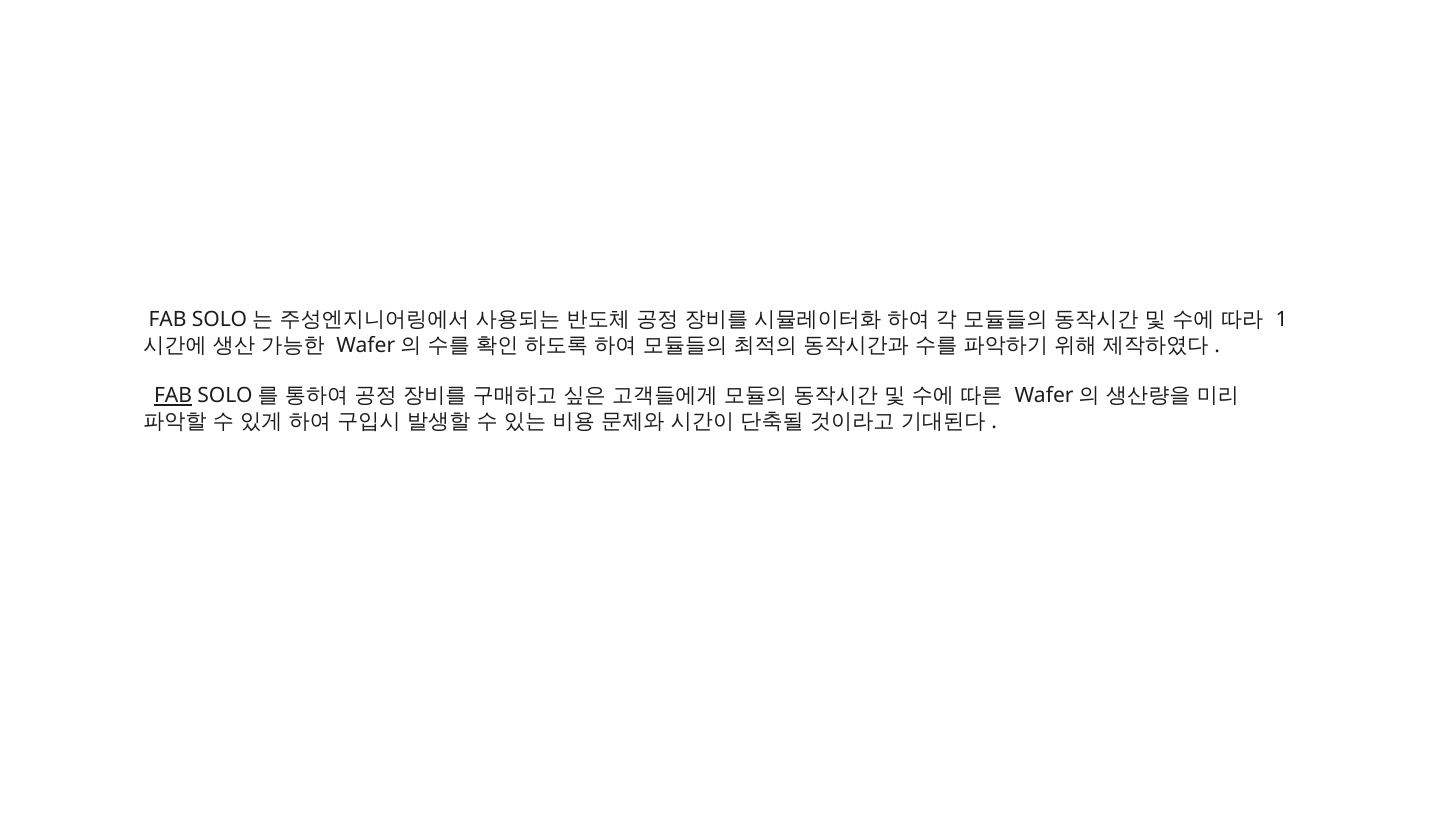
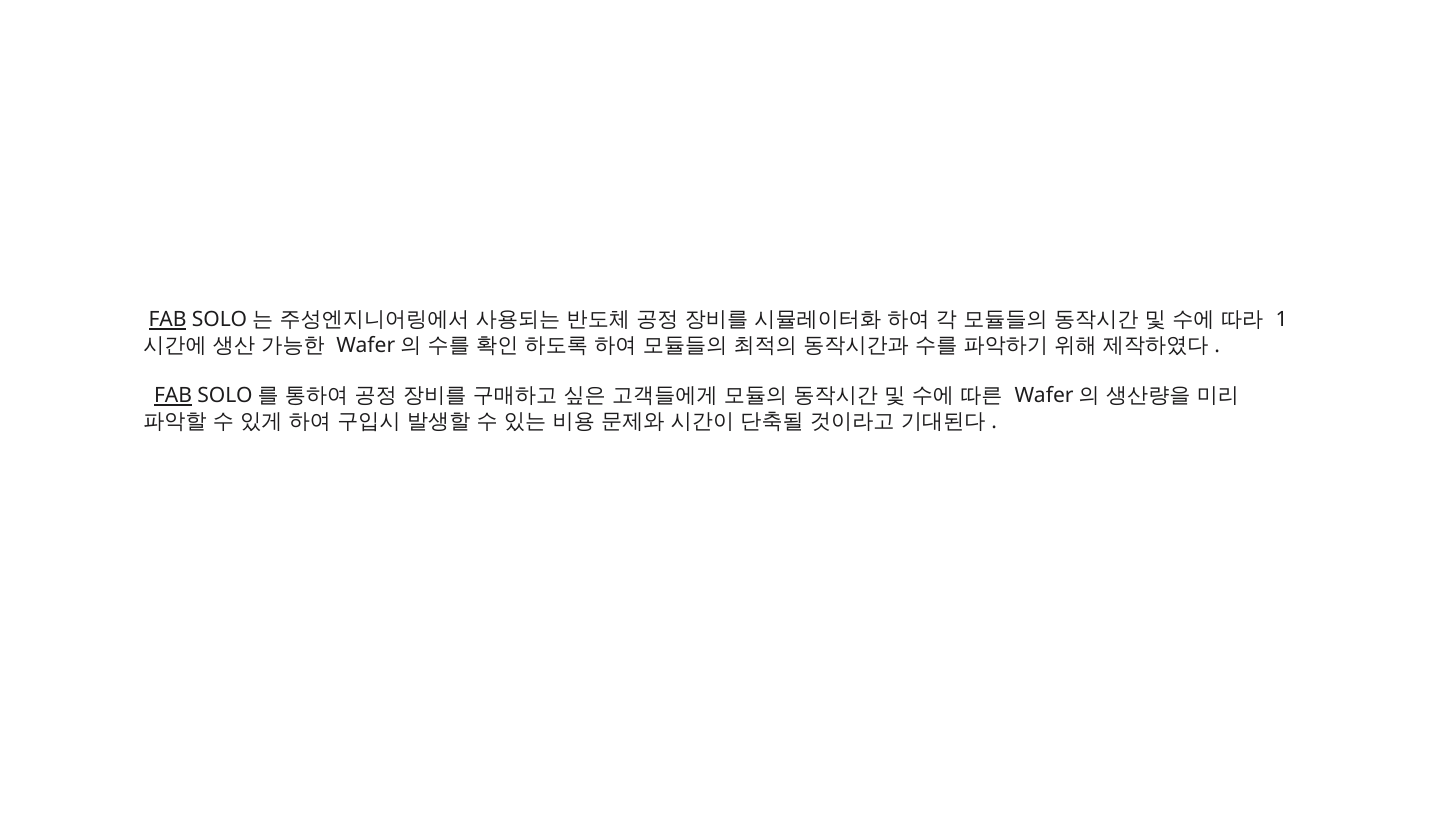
FAB at (168, 320) underline: none -> present
